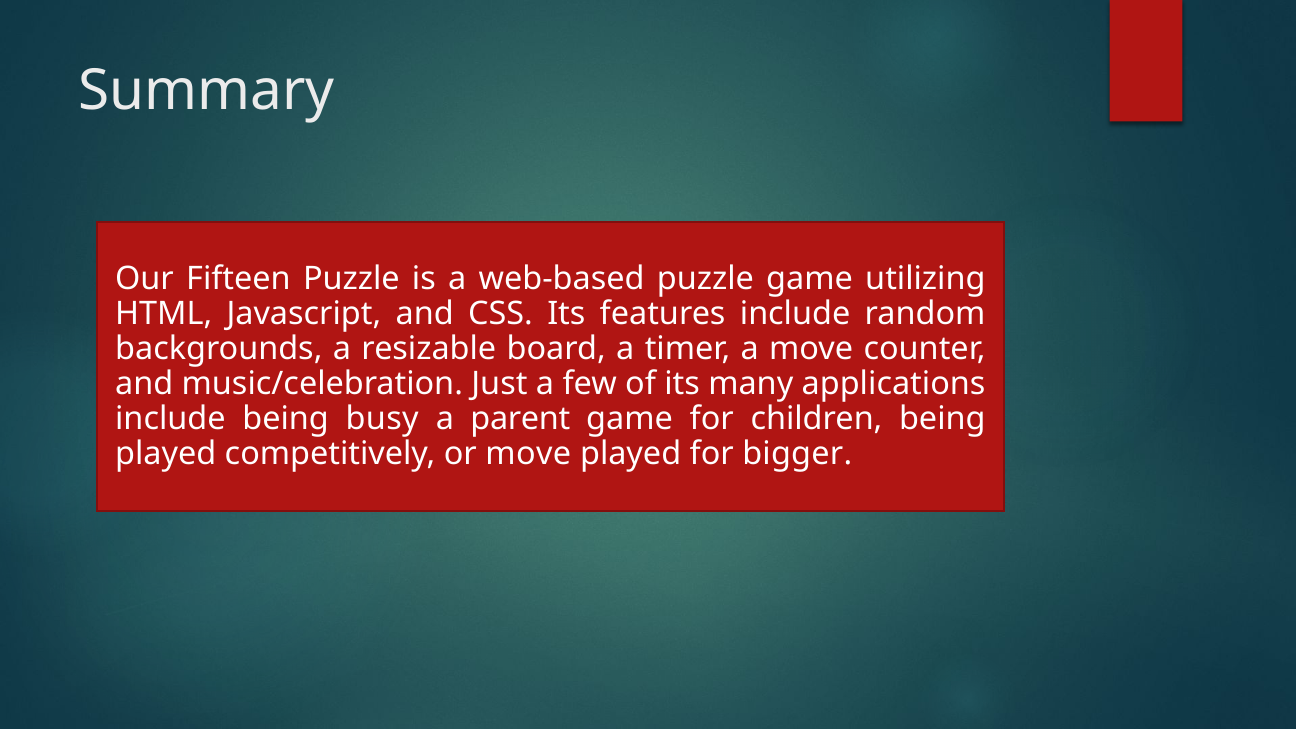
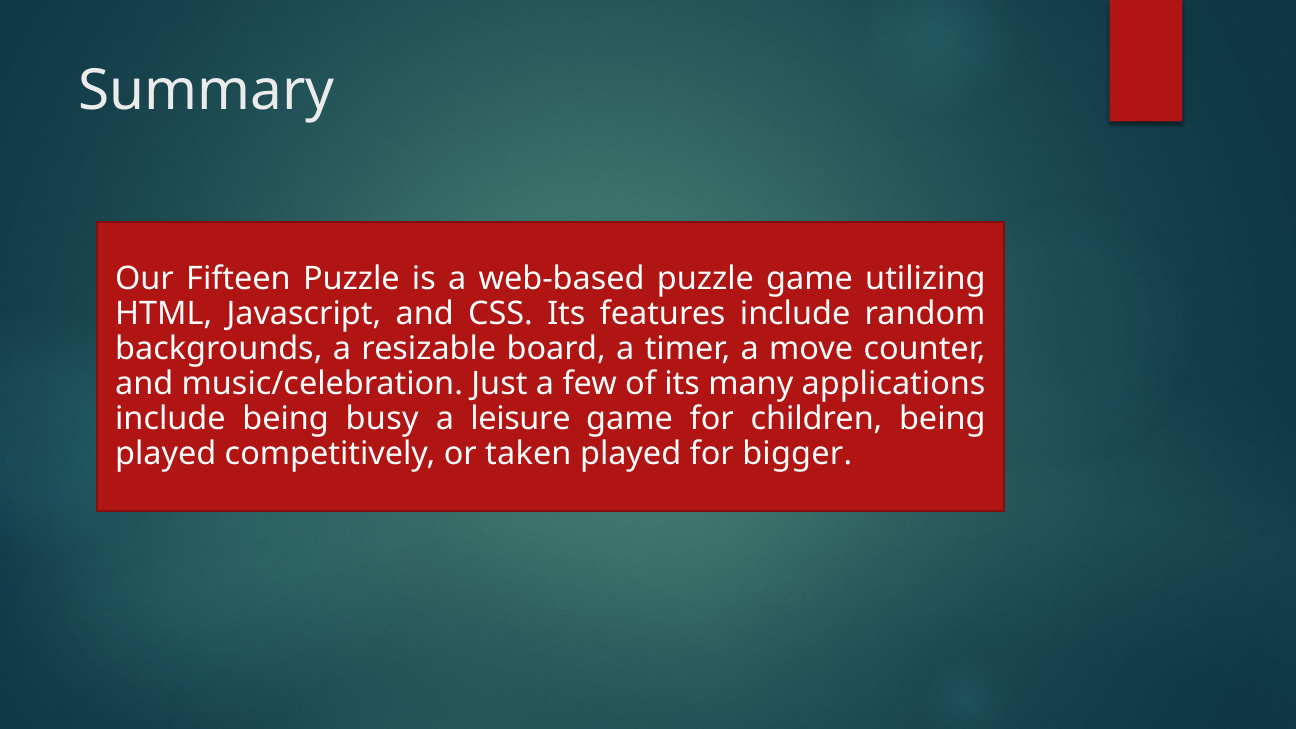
parent: parent -> leisure
or move: move -> taken
